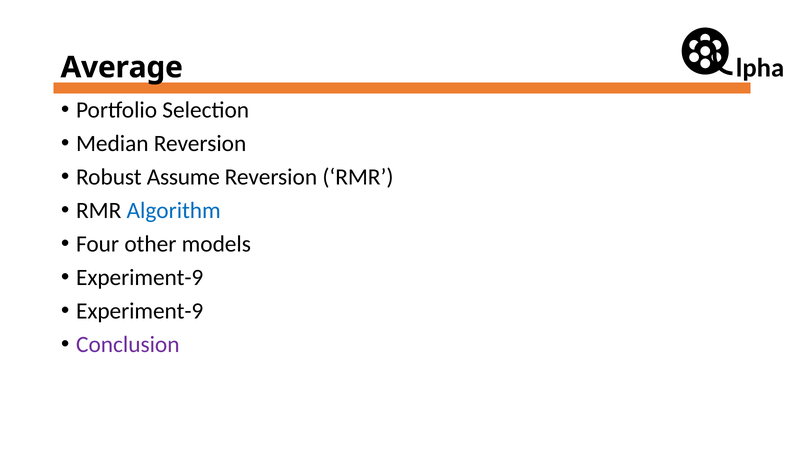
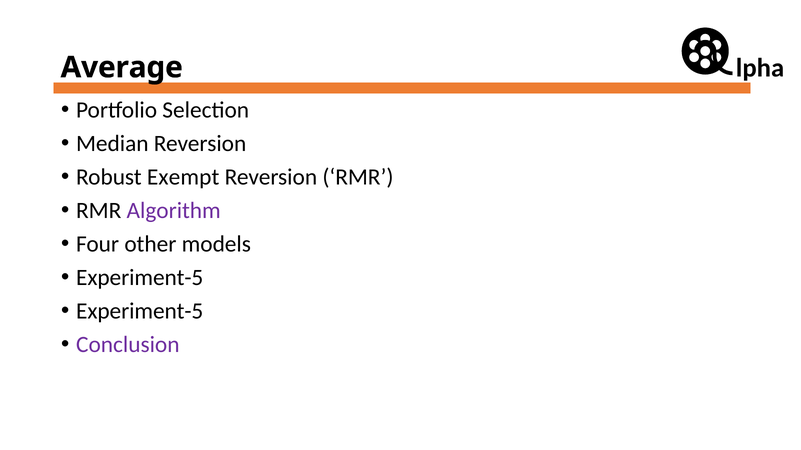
Assume: Assume -> Exempt
Algorithm colour: blue -> purple
Experiment-9 at (140, 278): Experiment-9 -> Experiment-5
Experiment-9 at (140, 311): Experiment-9 -> Experiment-5
